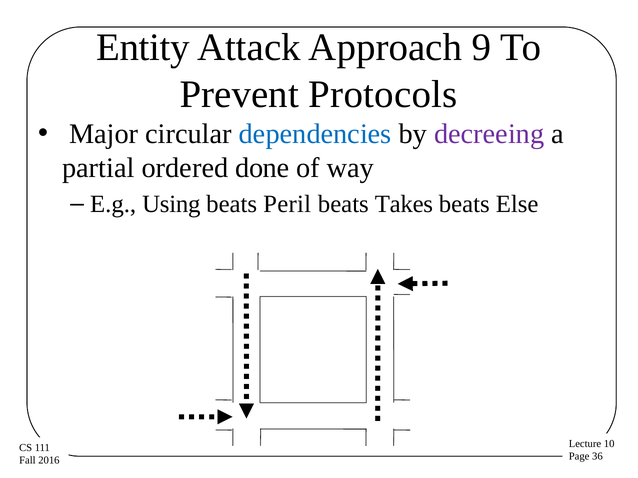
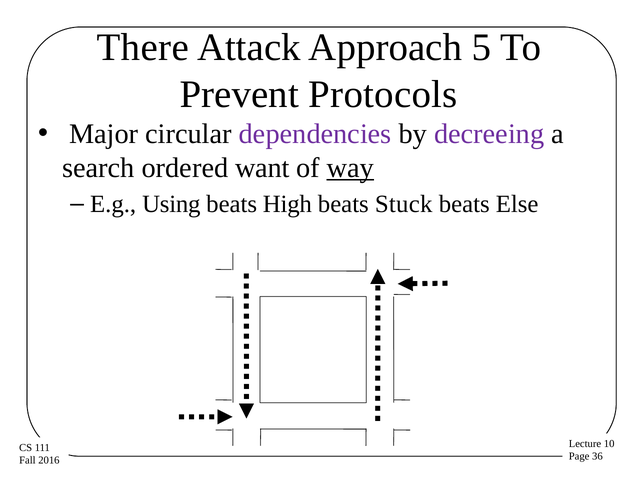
Entity: Entity -> There
9: 9 -> 5
dependencies colour: blue -> purple
partial: partial -> search
done: done -> want
way underline: none -> present
Peril: Peril -> High
Takes: Takes -> Stuck
